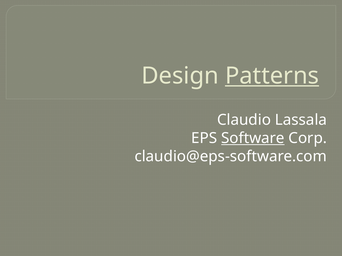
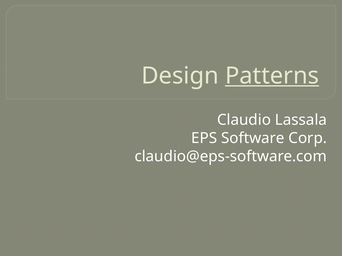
Software underline: present -> none
